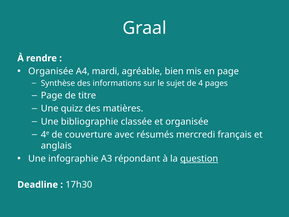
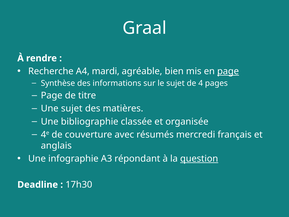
Organisée at (51, 71): Organisée -> Recherche
page at (228, 71) underline: none -> present
Une quizz: quizz -> sujet
